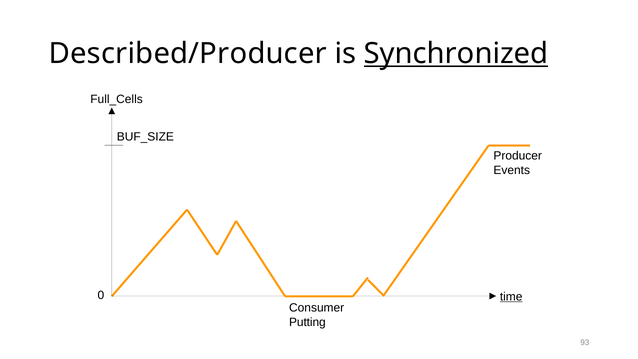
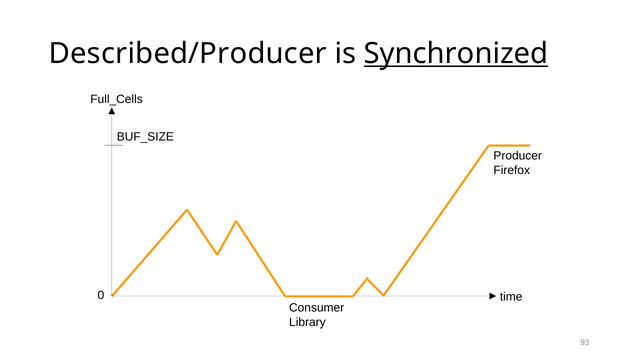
Events: Events -> Firefox
time underline: present -> none
Putting: Putting -> Library
